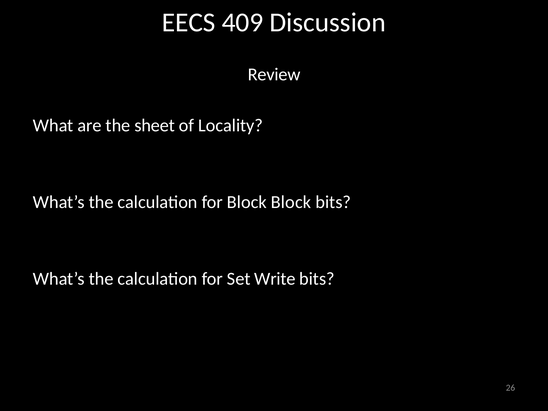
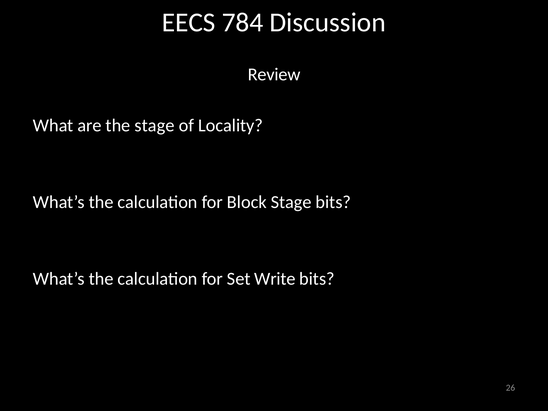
409: 409 -> 784
the sheet: sheet -> stage
Block Block: Block -> Stage
